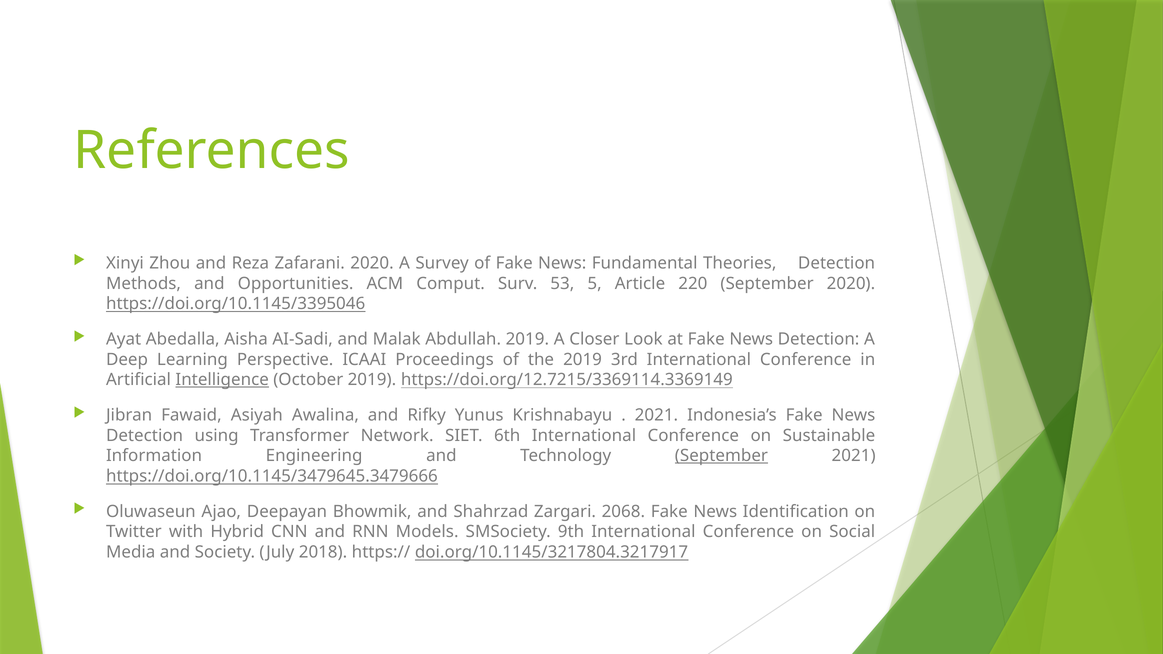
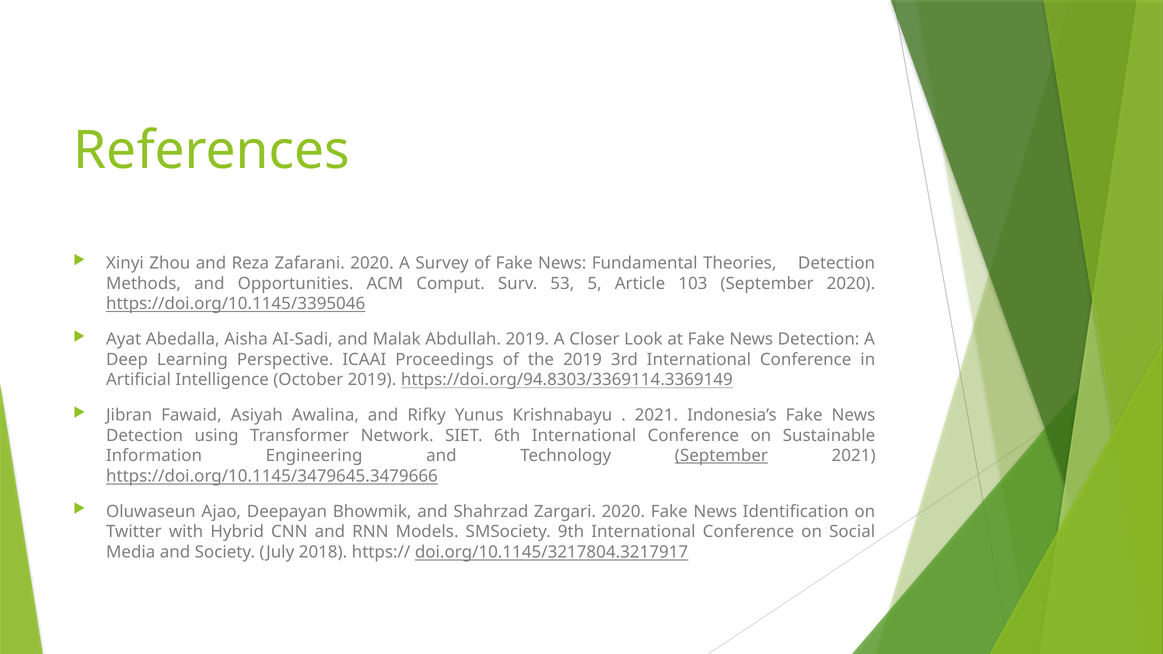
220: 220 -> 103
Intelligence underline: present -> none
https://doi.org/12.7215/3369114.3369149: https://doi.org/12.7215/3369114.3369149 -> https://doi.org/94.8303/3369114.3369149
Zargari 2068: 2068 -> 2020
